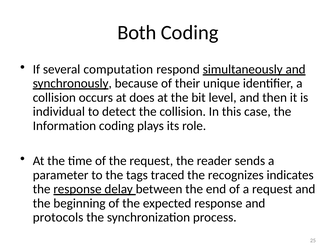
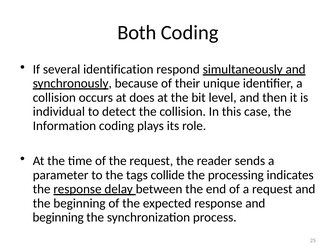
computation: computation -> identification
traced: traced -> collide
recognizes: recognizes -> processing
protocols at (58, 217): protocols -> beginning
